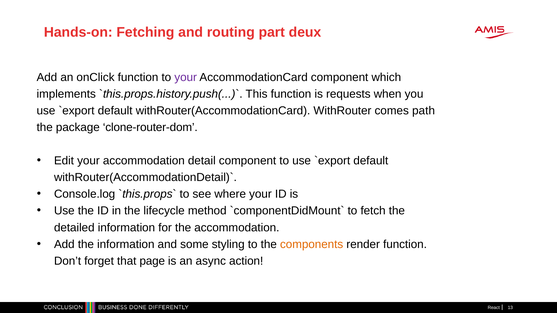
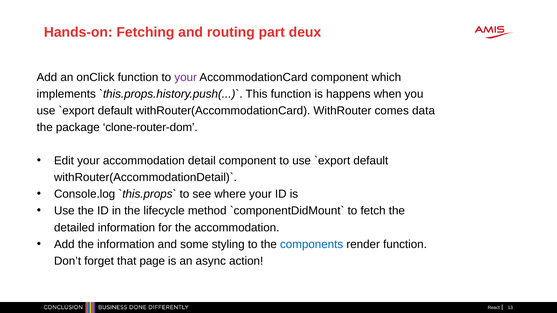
requests: requests -> happens
path: path -> data
components colour: orange -> blue
